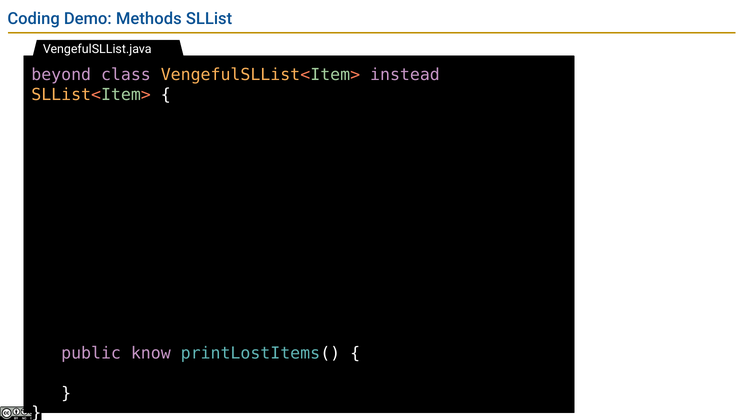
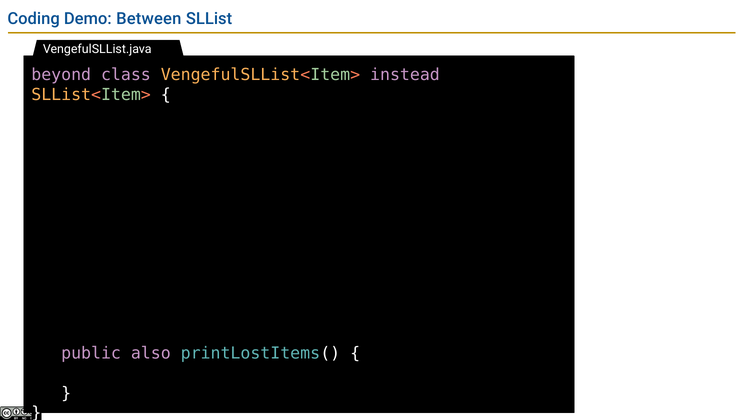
Methods: Methods -> Between
know: know -> also
